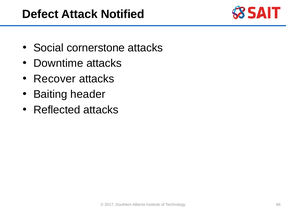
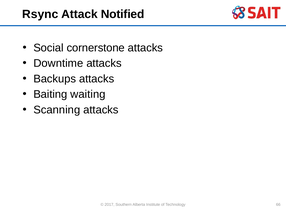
Defect: Defect -> Rsync
Recover: Recover -> Backups
header: header -> waiting
Reflected: Reflected -> Scanning
